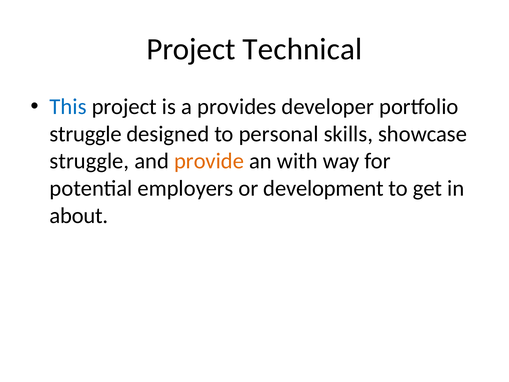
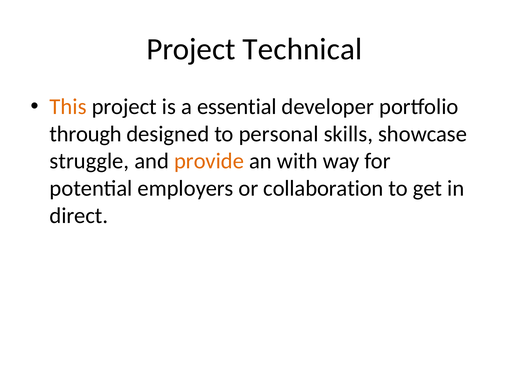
This colour: blue -> orange
provides: provides -> essential
struggle at (86, 134): struggle -> through
development: development -> collaboration
about: about -> direct
